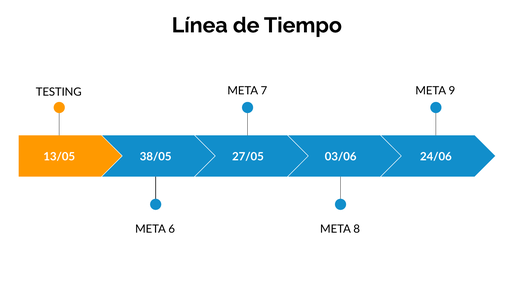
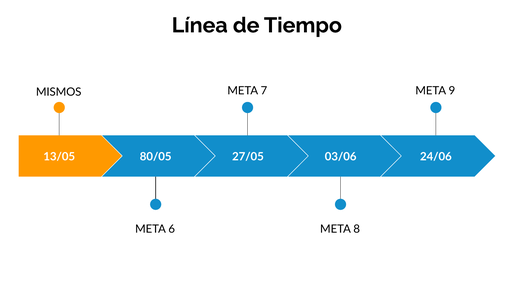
TESTING: TESTING -> MISMOS
38/05: 38/05 -> 80/05
